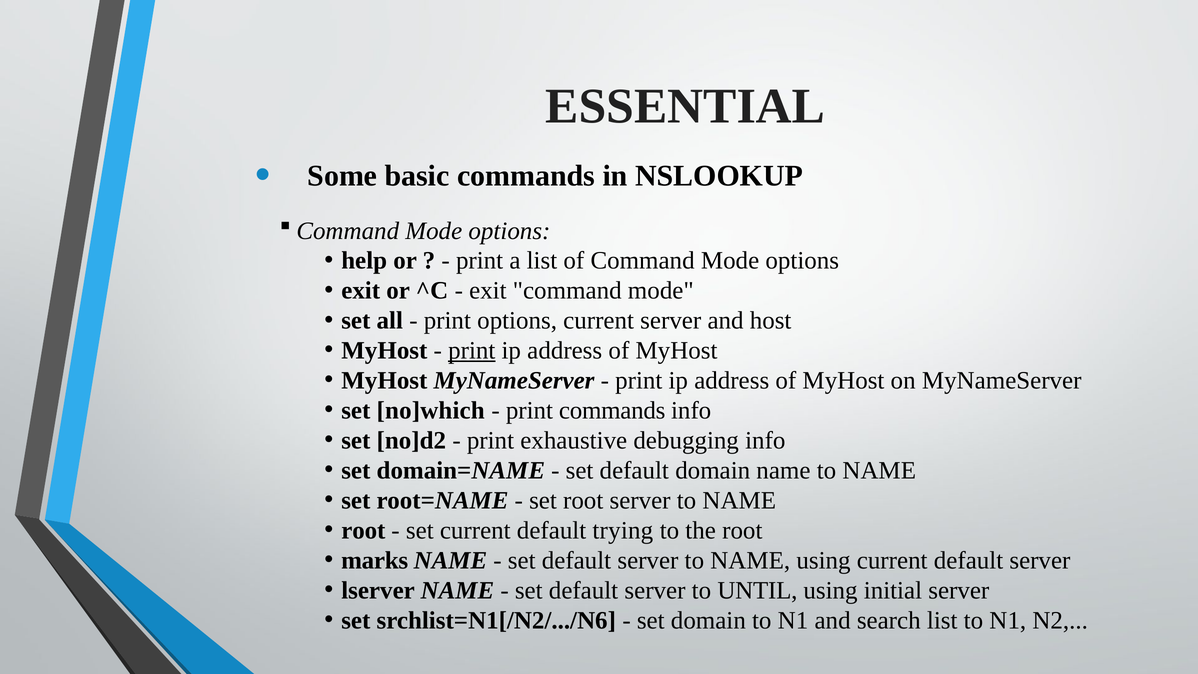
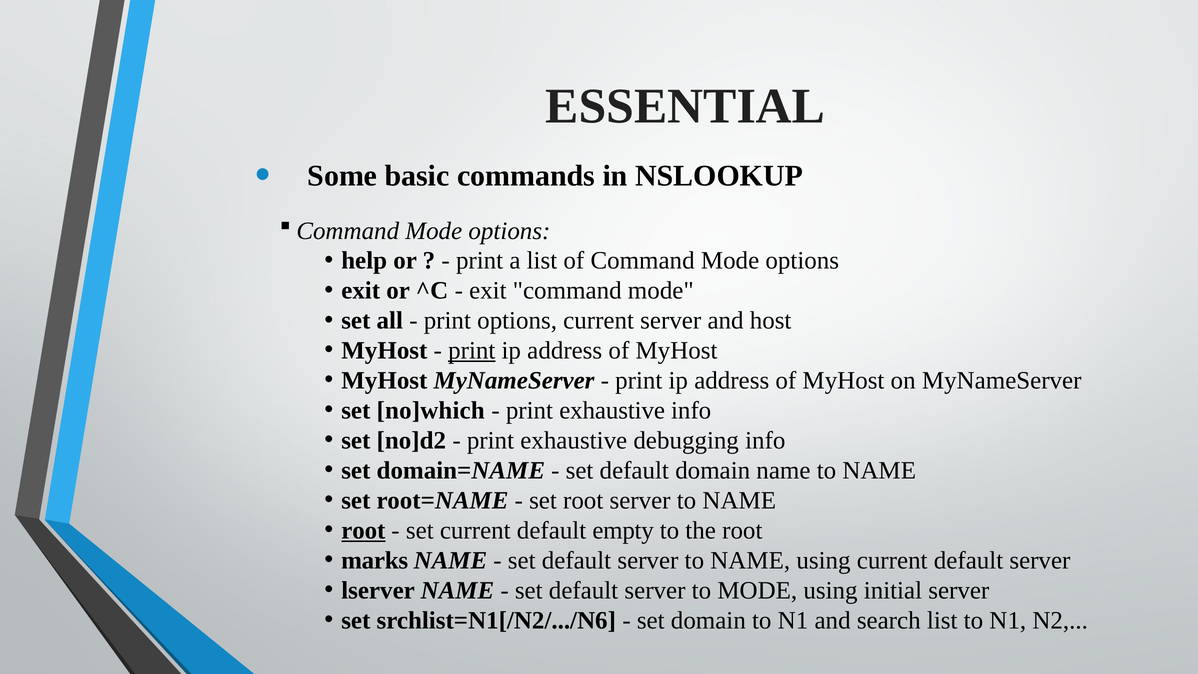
commands at (612, 411): commands -> exhaustive
root at (363, 530) underline: none -> present
trying: trying -> empty
to UNTIL: UNTIL -> MODE
